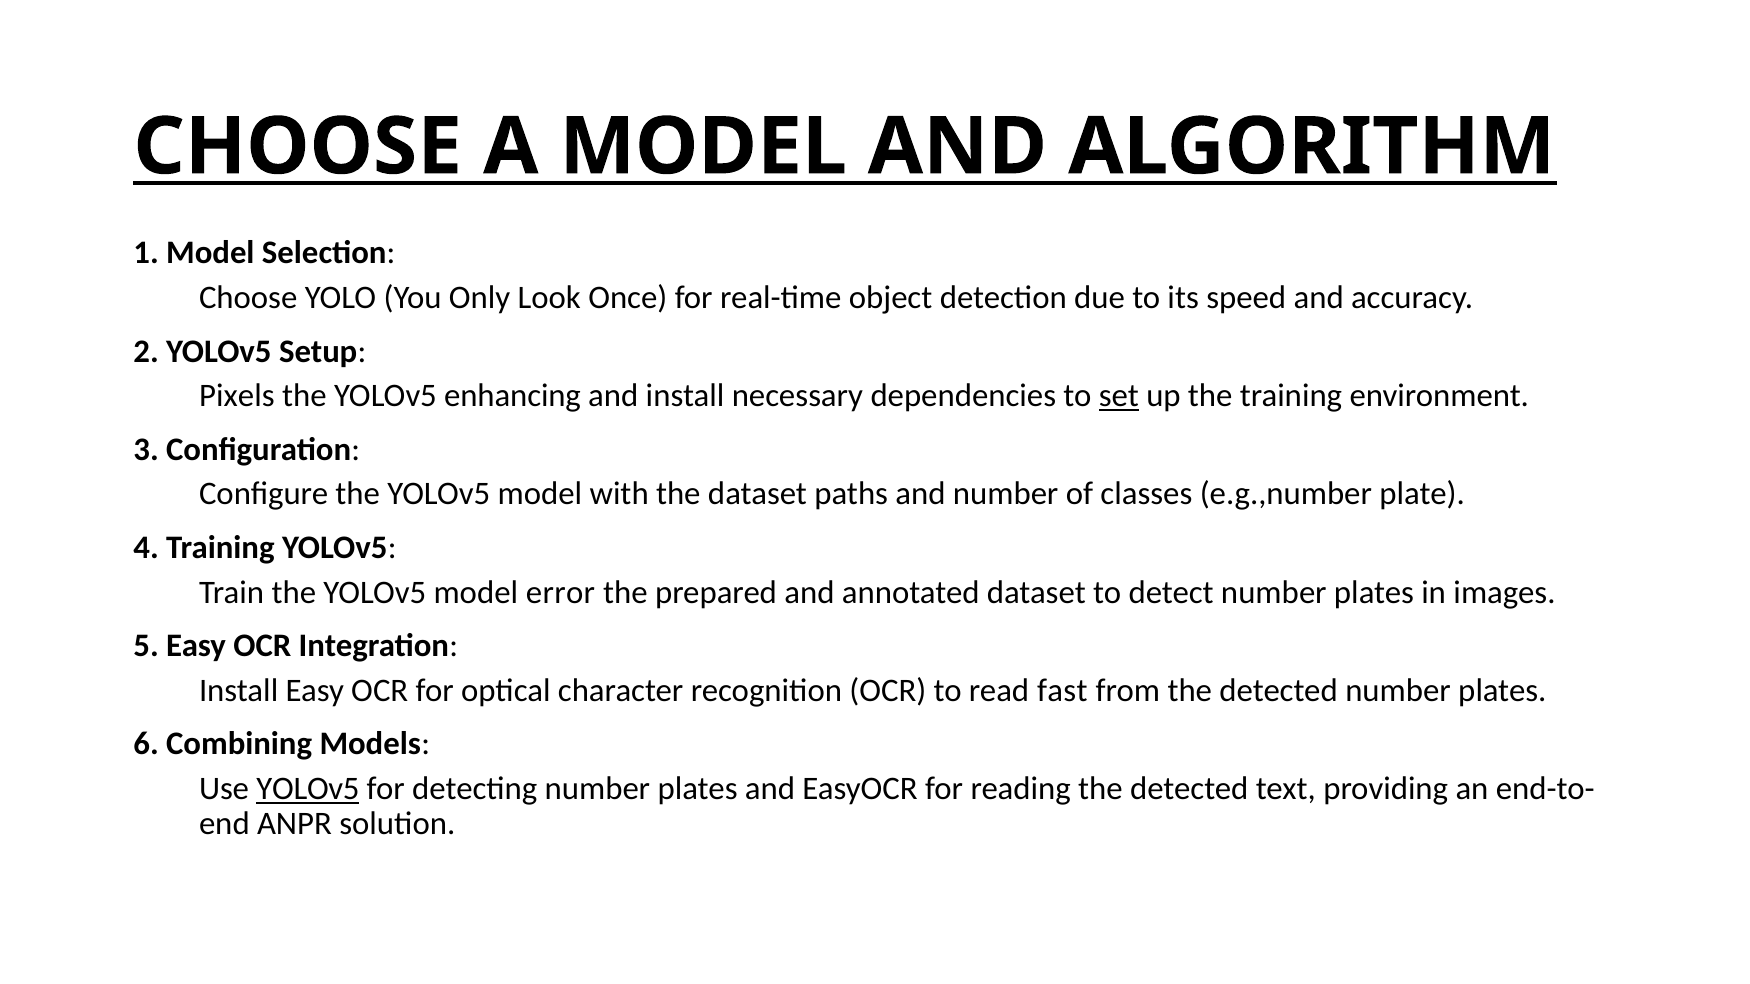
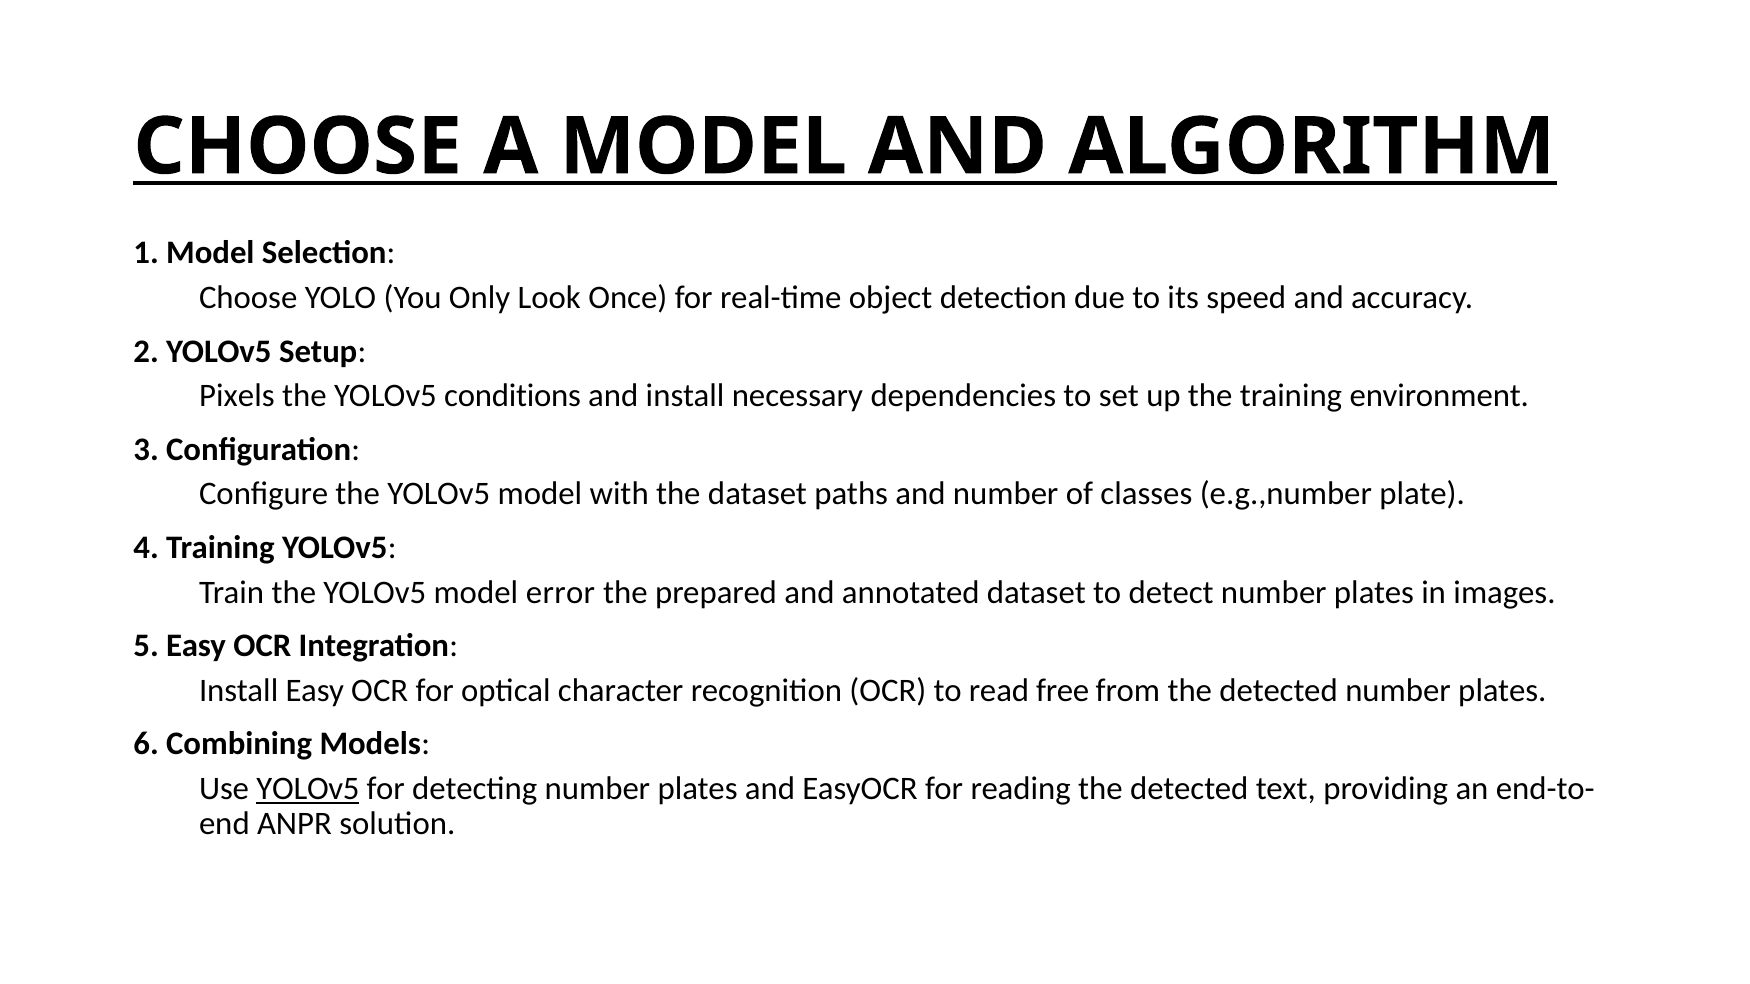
enhancing: enhancing -> conditions
set underline: present -> none
fast: fast -> free
